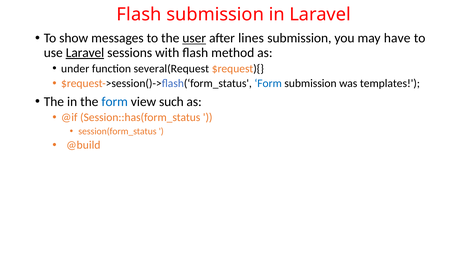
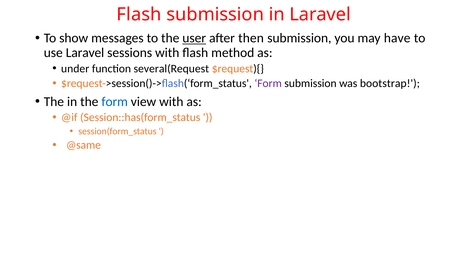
lines: lines -> then
Laravel at (85, 53) underline: present -> none
Form at (268, 83) colour: blue -> purple
templates: templates -> bootstrap
view such: such -> with
@build: @build -> @same
